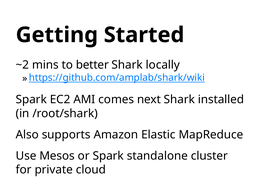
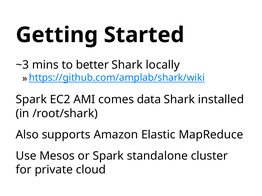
~2: ~2 -> ~3
next: next -> data
